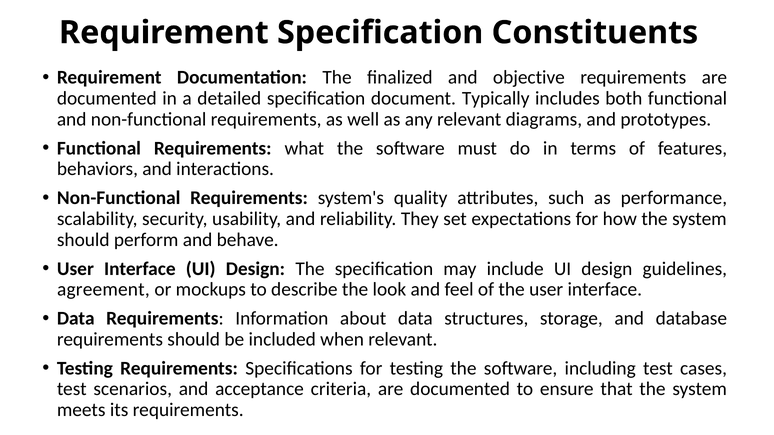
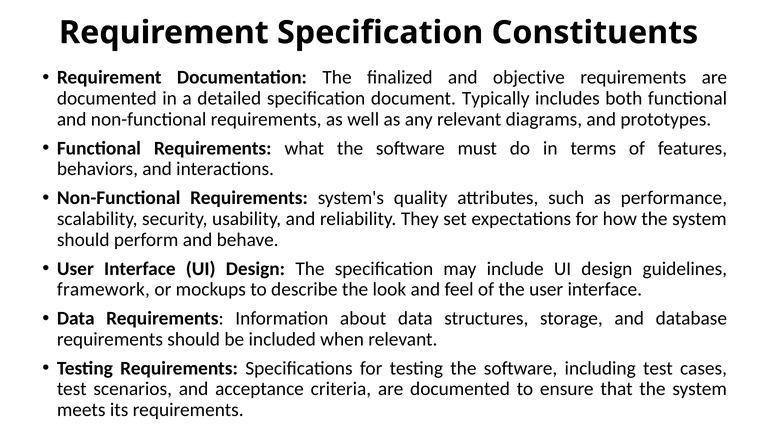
agreement: agreement -> framework
